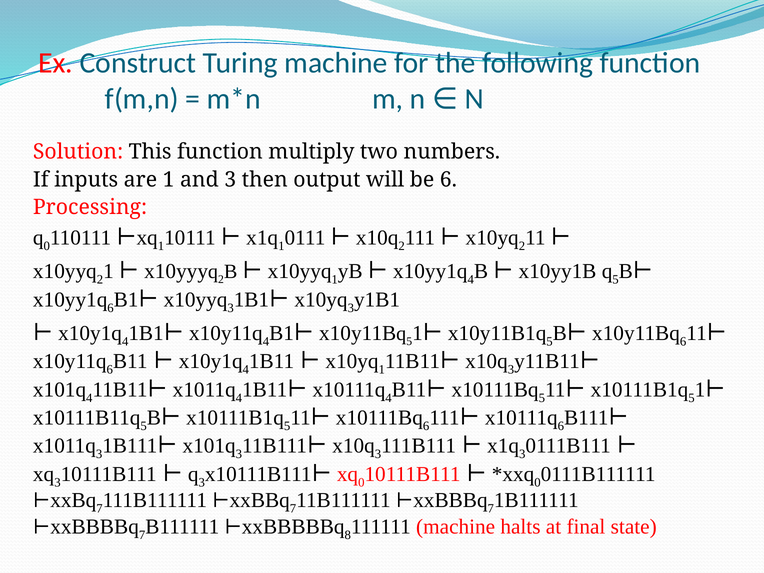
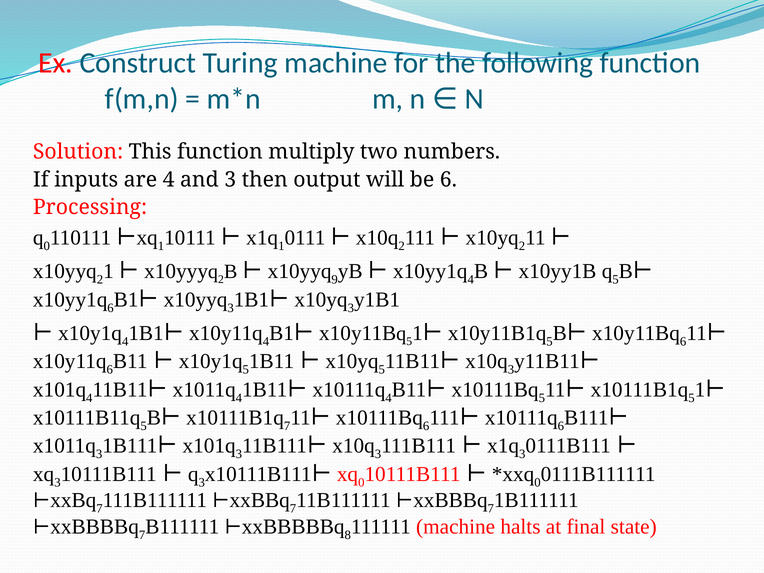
are 1: 1 -> 4
1 at (335, 280): 1 -> 9
4 at (246, 370): 4 -> 5
1 at (382, 370): 1 -> 5
5 at (287, 426): 5 -> 7
